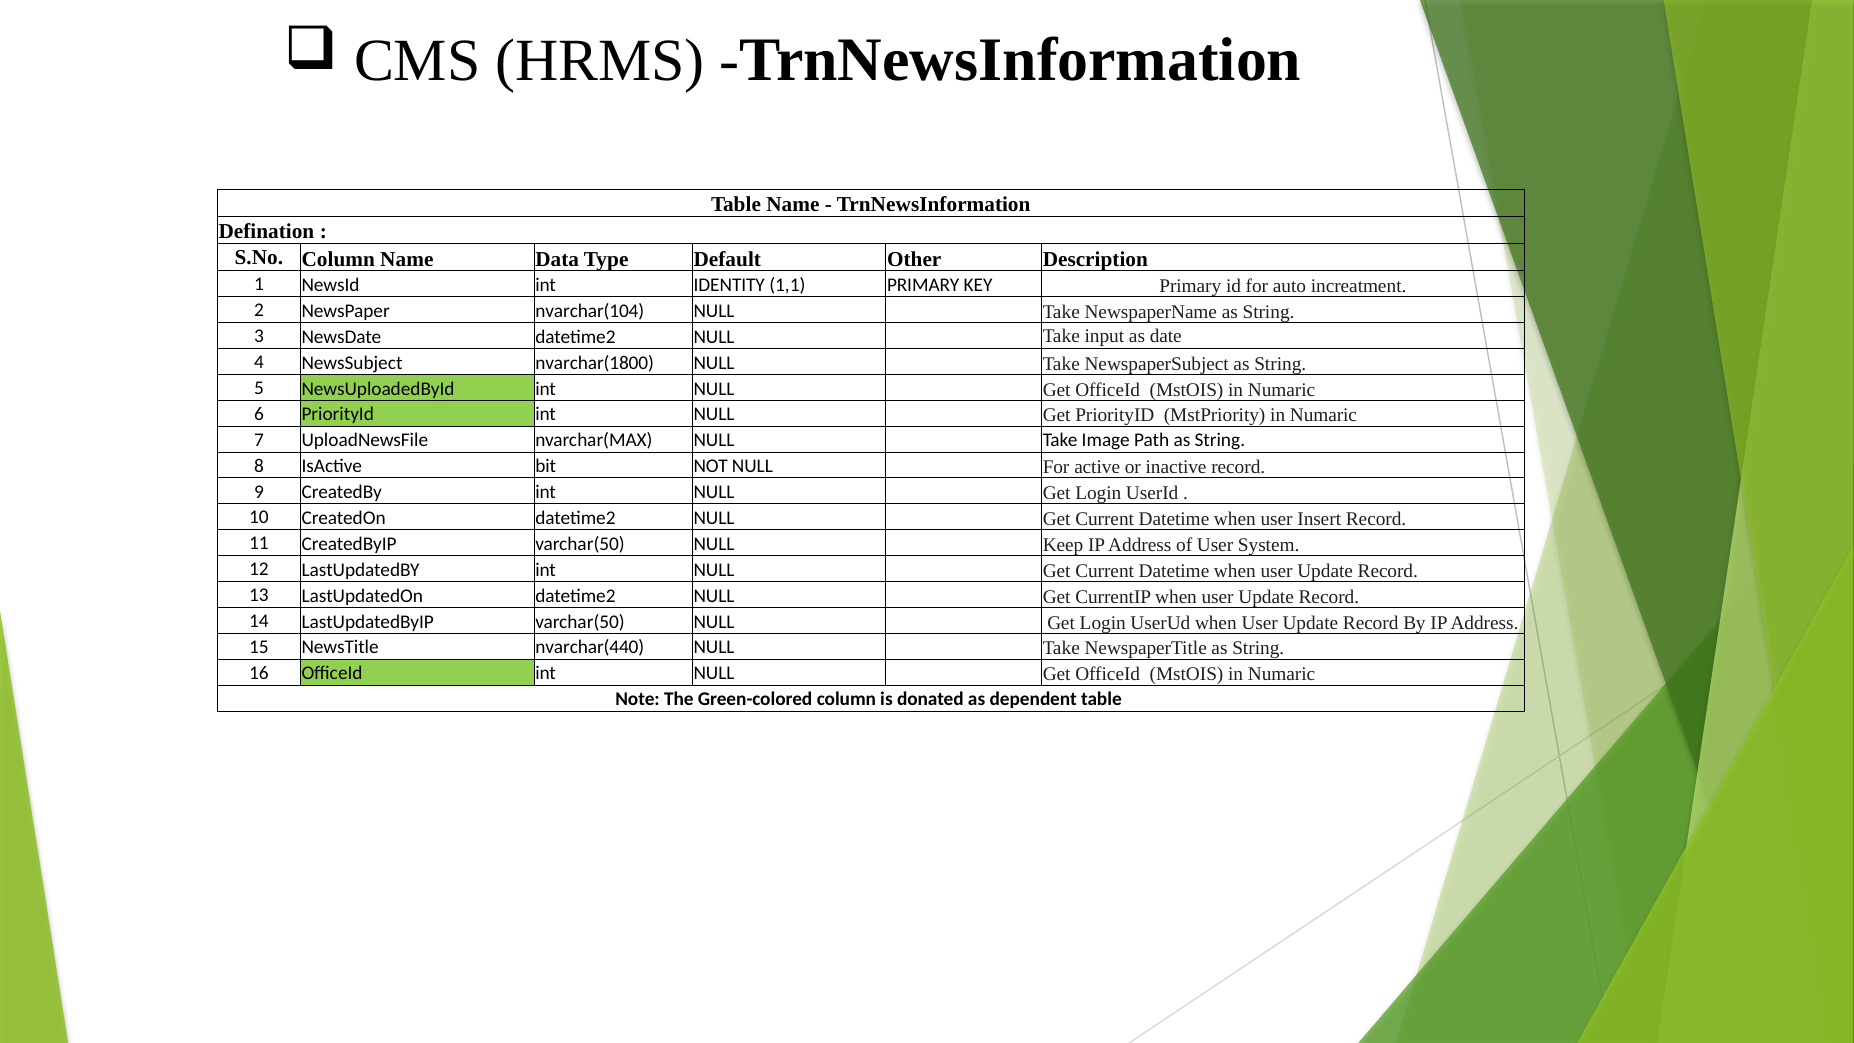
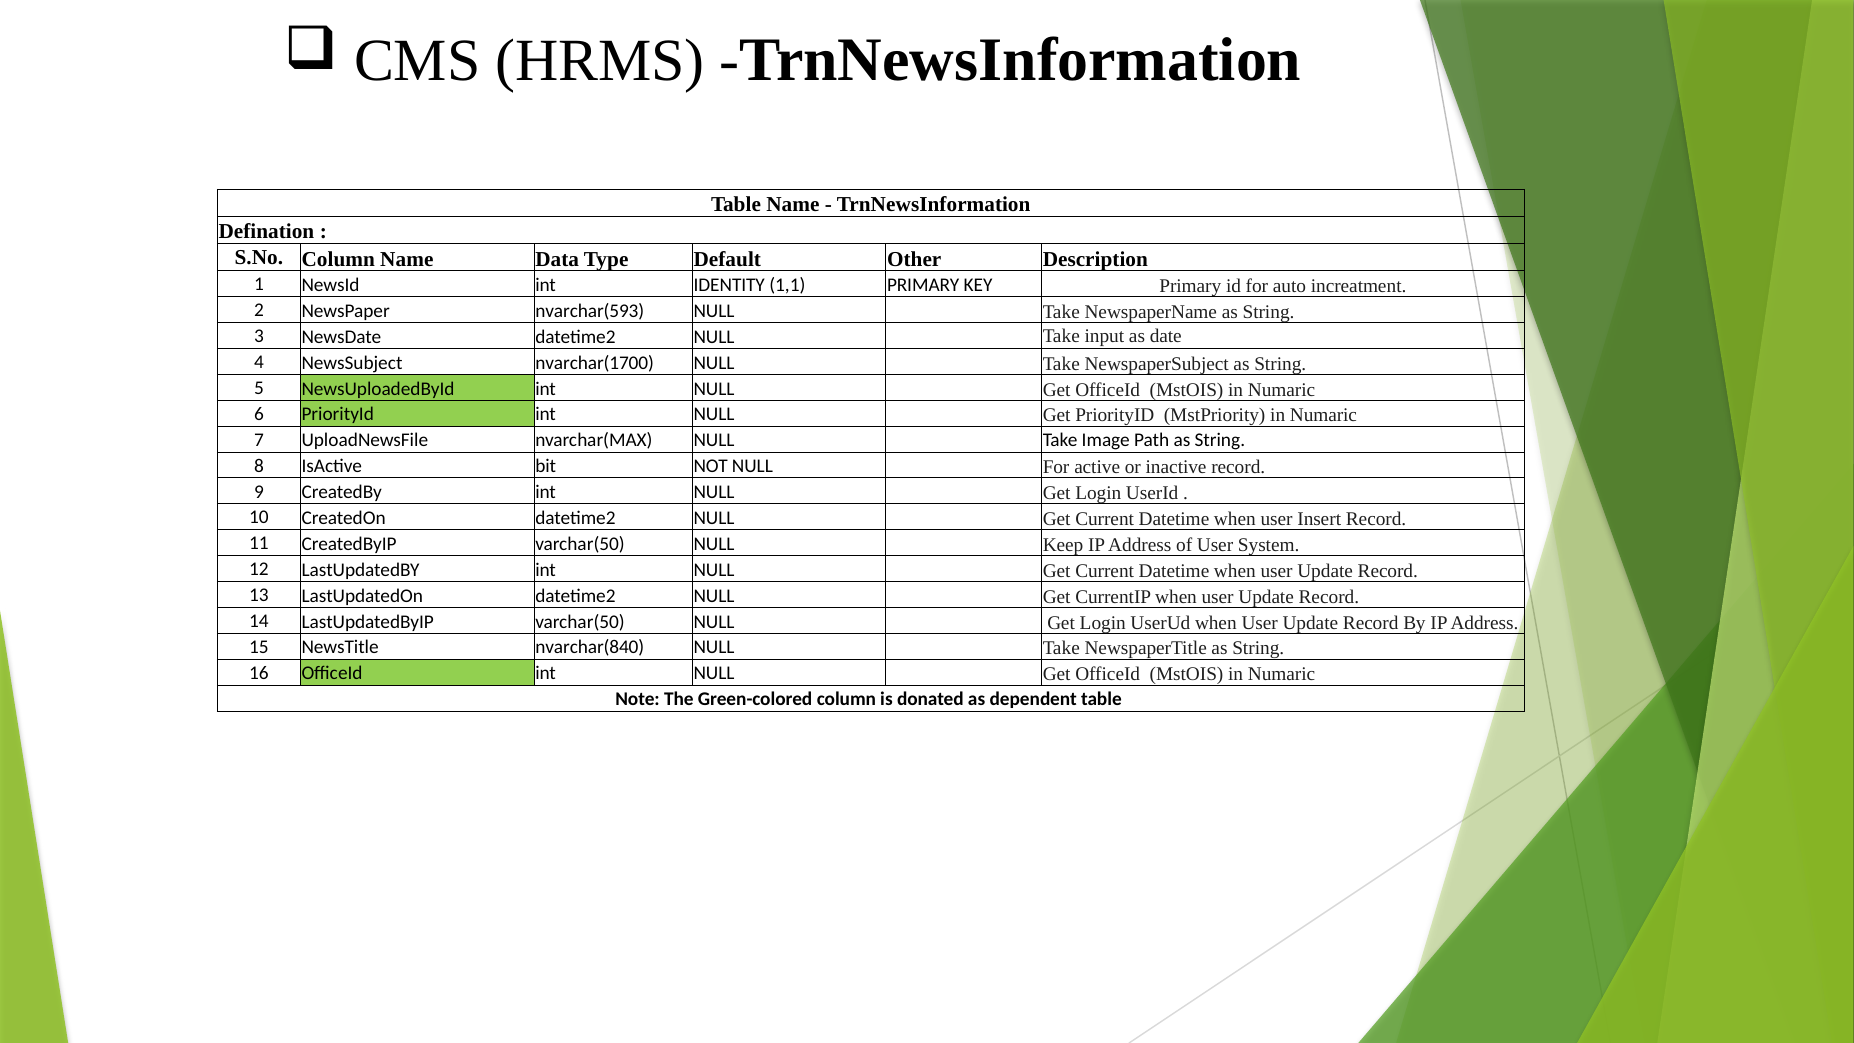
nvarchar(104: nvarchar(104 -> nvarchar(593
nvarchar(1800: nvarchar(1800 -> nvarchar(1700
nvarchar(440: nvarchar(440 -> nvarchar(840
